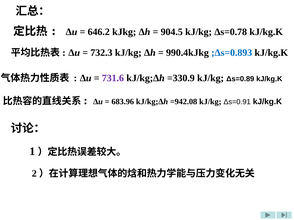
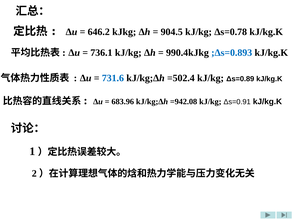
732.3: 732.3 -> 736.1
731.6 colour: purple -> blue
=330.9: =330.9 -> =502.4
